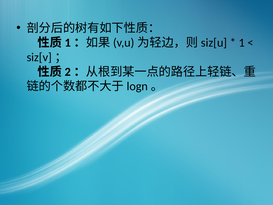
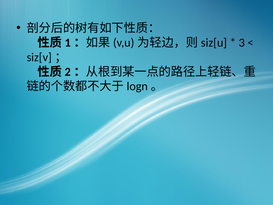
1: 1 -> 3
